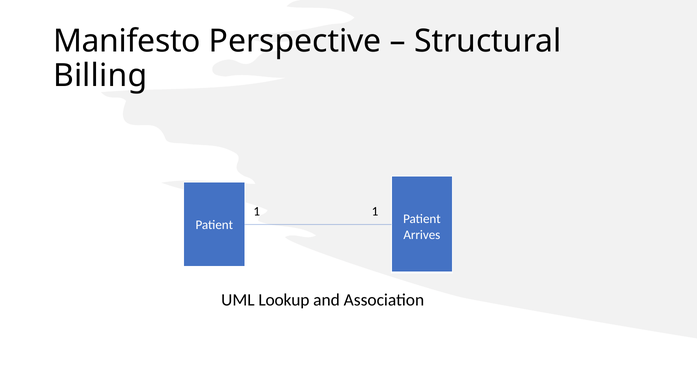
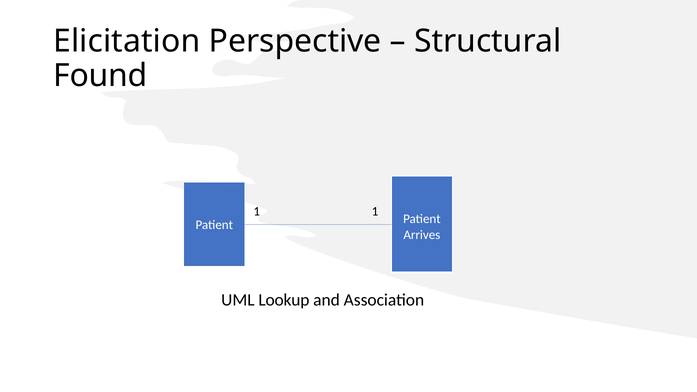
Manifesto: Manifesto -> Elicitation
Billing: Billing -> Found
